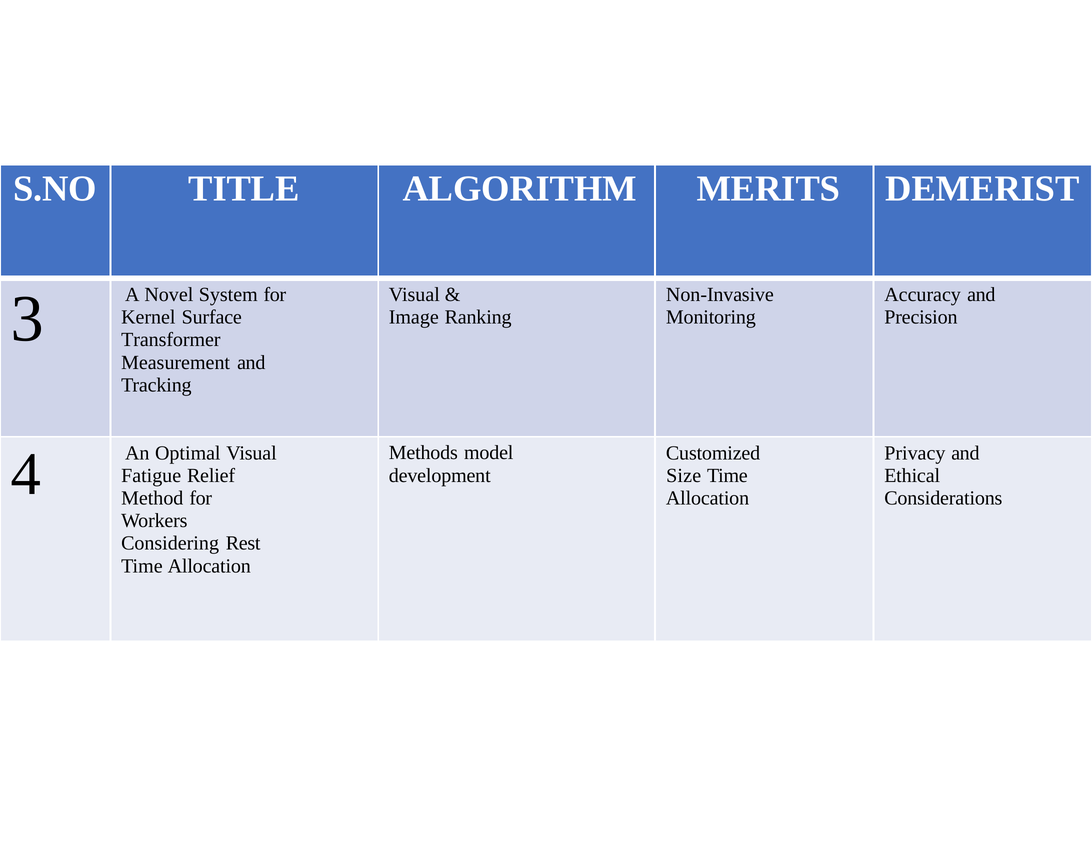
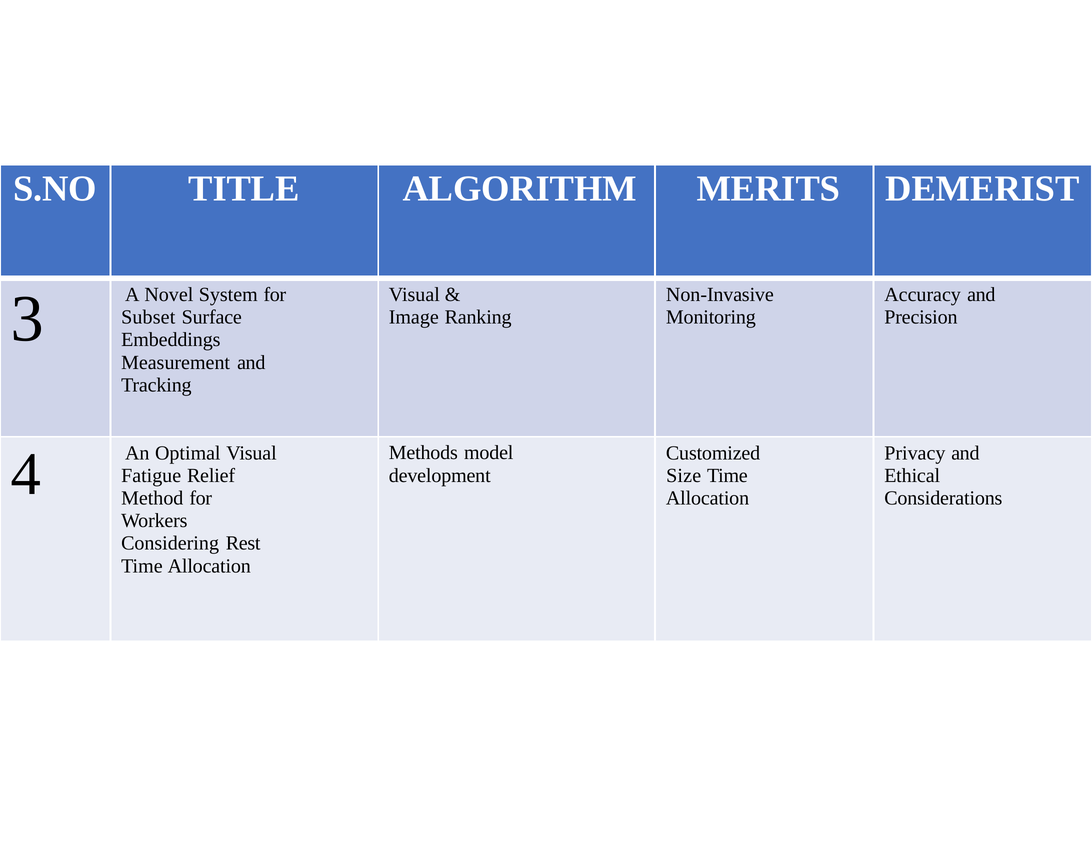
Kernel: Kernel -> Subset
Transformer: Transformer -> Embeddings
